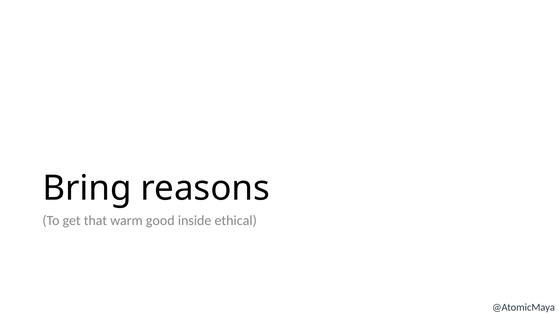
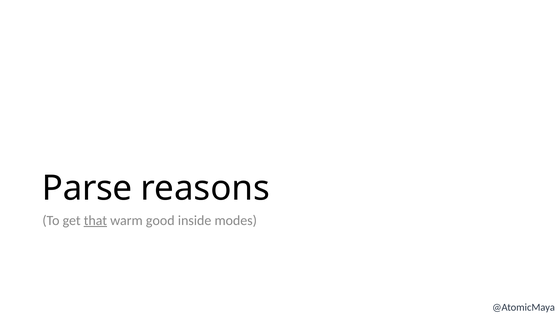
Bring: Bring -> Parse
that underline: none -> present
ethical: ethical -> modes
